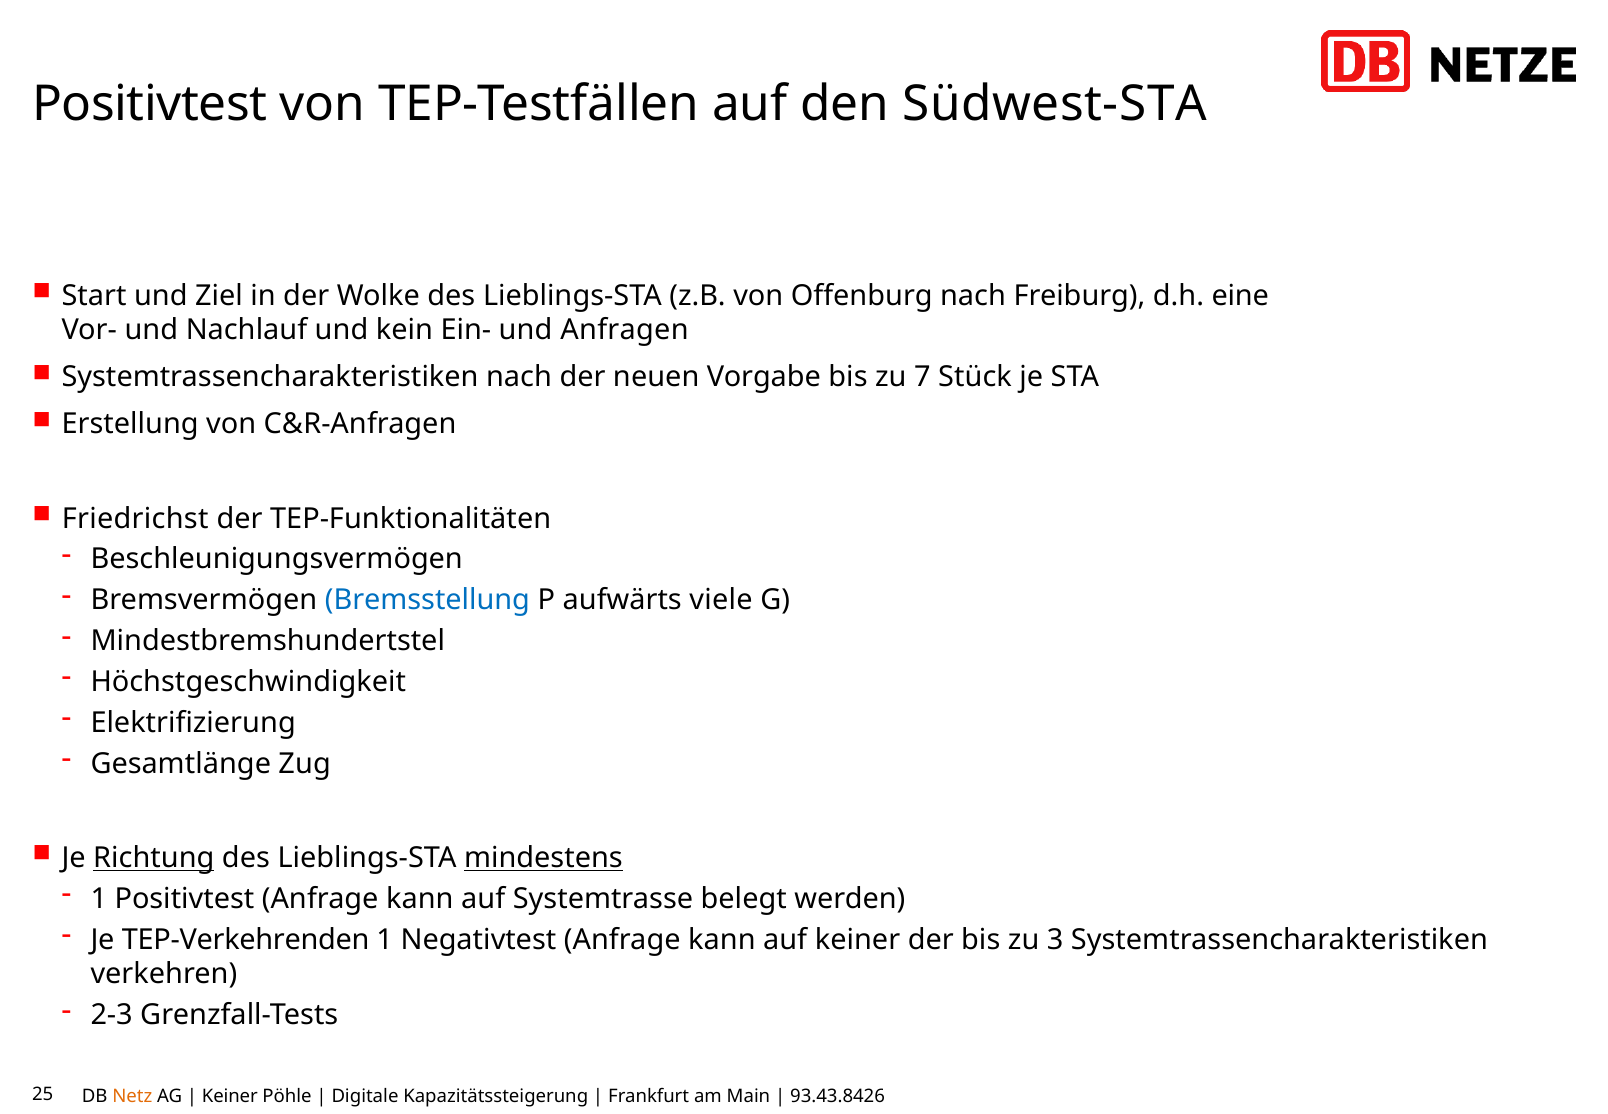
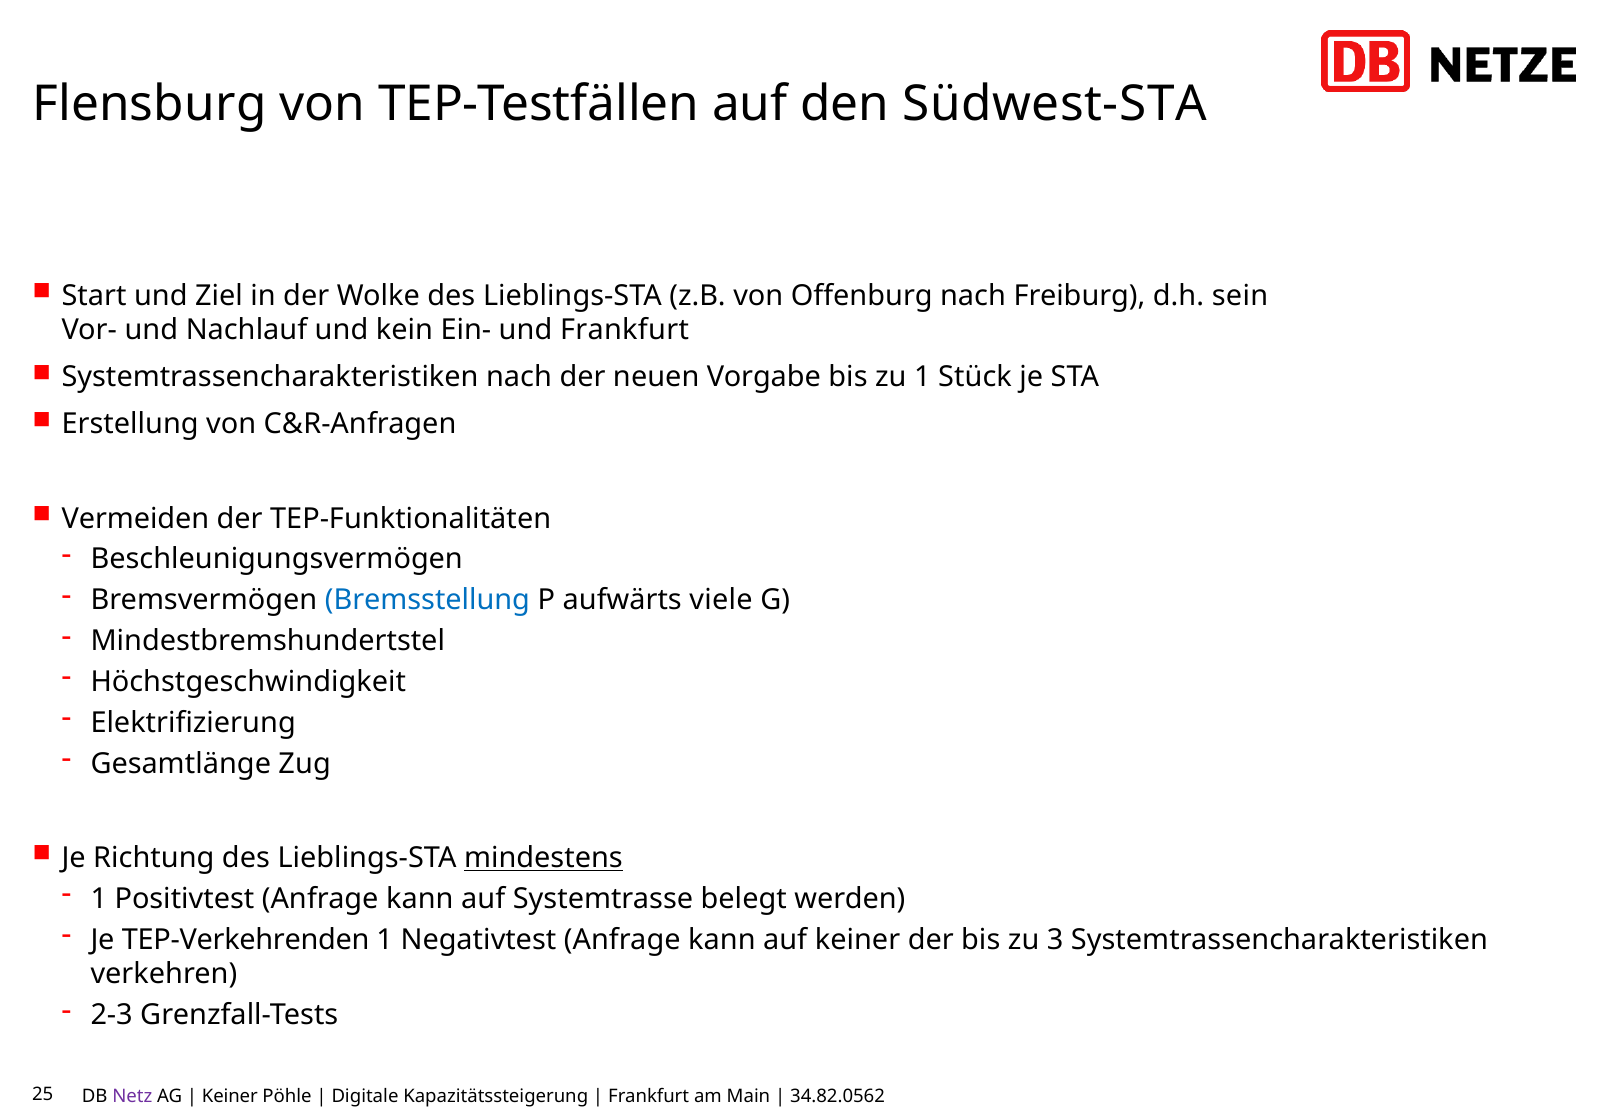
Positivtest at (150, 105): Positivtest -> Flensburg
eine: eine -> sein
und Anfragen: Anfragen -> Frankfurt
zu 7: 7 -> 1
Friedrichst: Friedrichst -> Vermeiden
Richtung underline: present -> none
Netz colour: orange -> purple
93.43.8426: 93.43.8426 -> 34.82.0562
